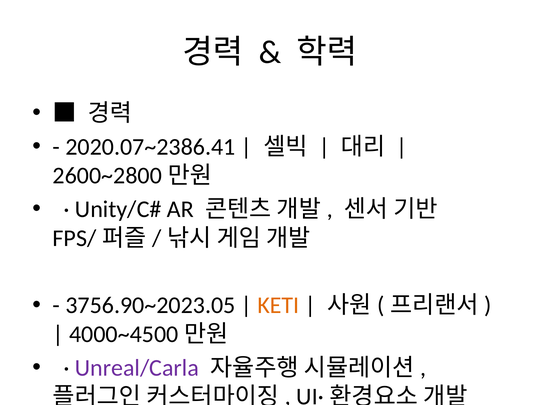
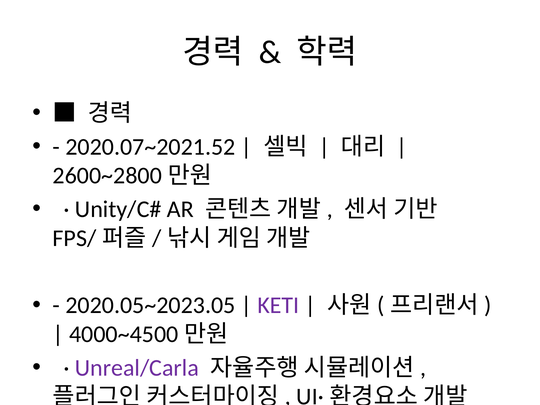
2020.07~2386.41: 2020.07~2386.41 -> 2020.07~2021.52
3756.90~2023.05: 3756.90~2023.05 -> 2020.05~2023.05
KETI colour: orange -> purple
